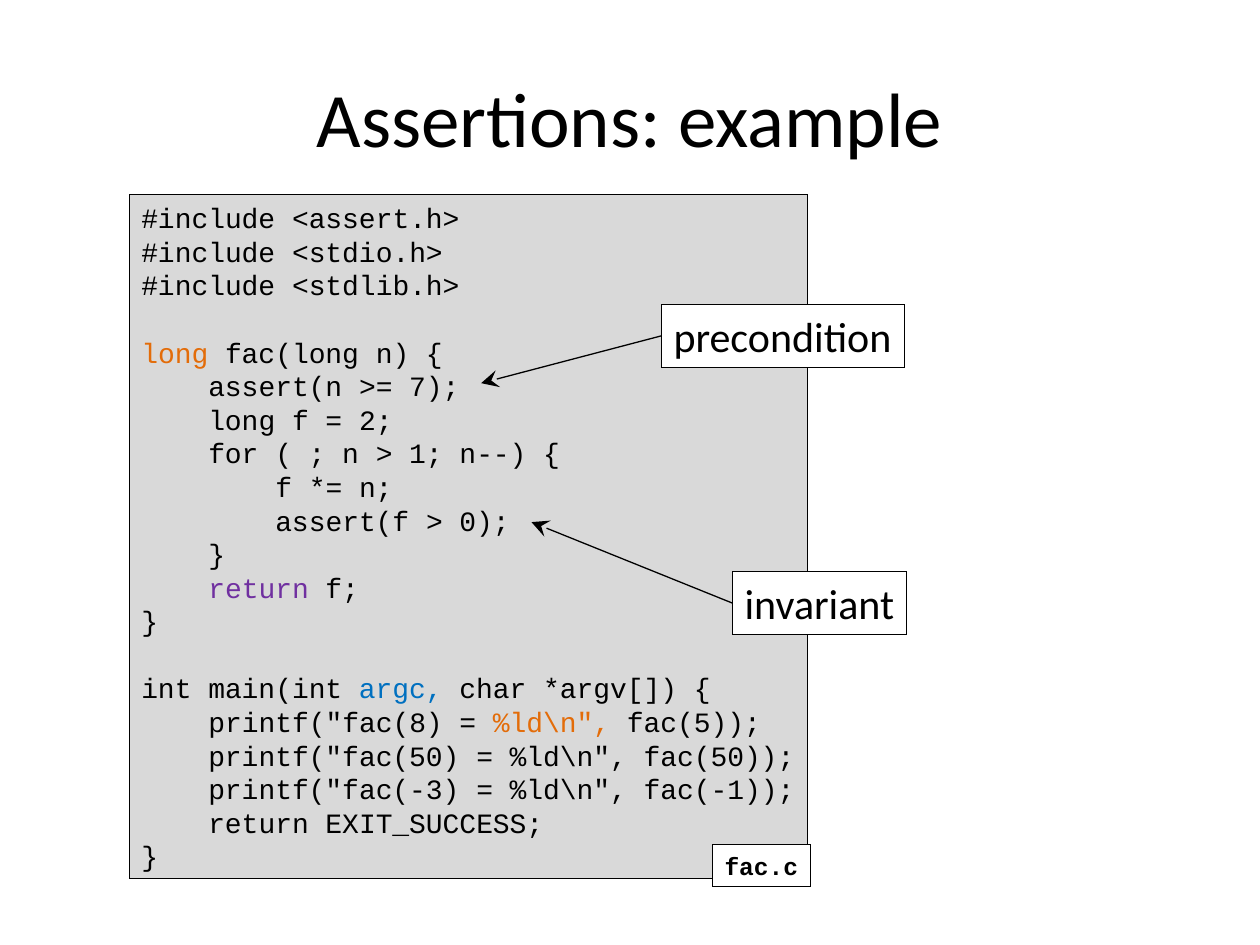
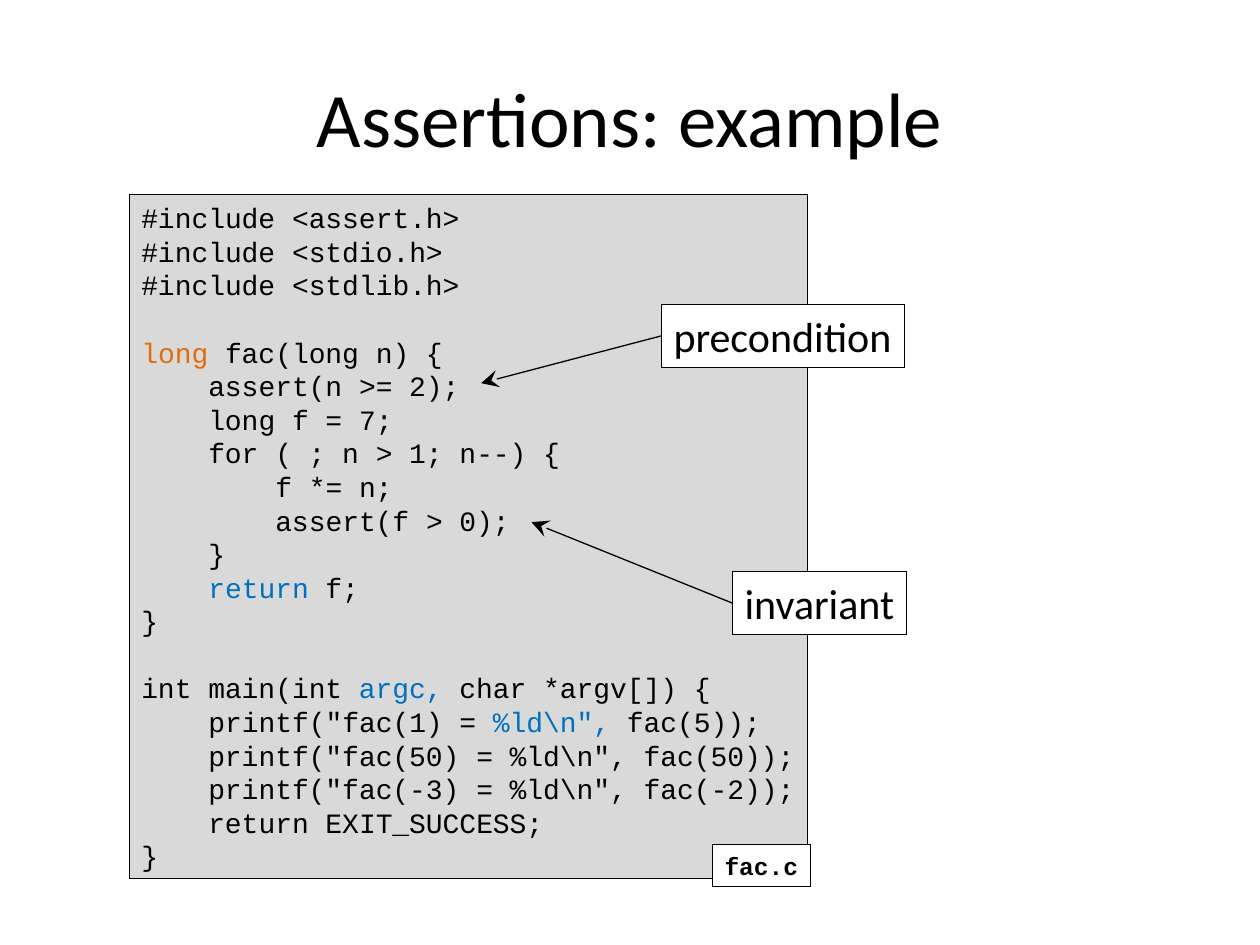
7: 7 -> 2
2: 2 -> 7
return at (259, 589) colour: purple -> blue
printf("fac(8: printf("fac(8 -> printf("fac(1
%ld\n at (551, 723) colour: orange -> blue
fac(-1: fac(-1 -> fac(-2
